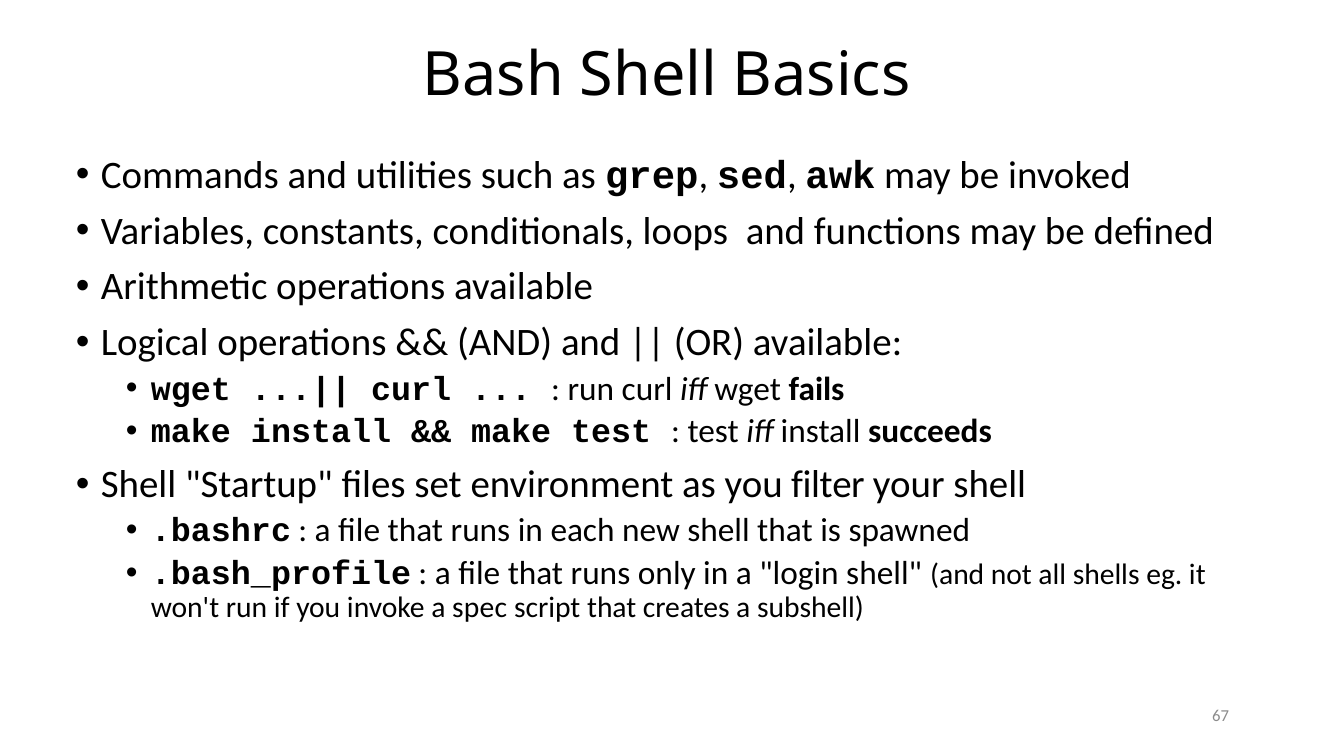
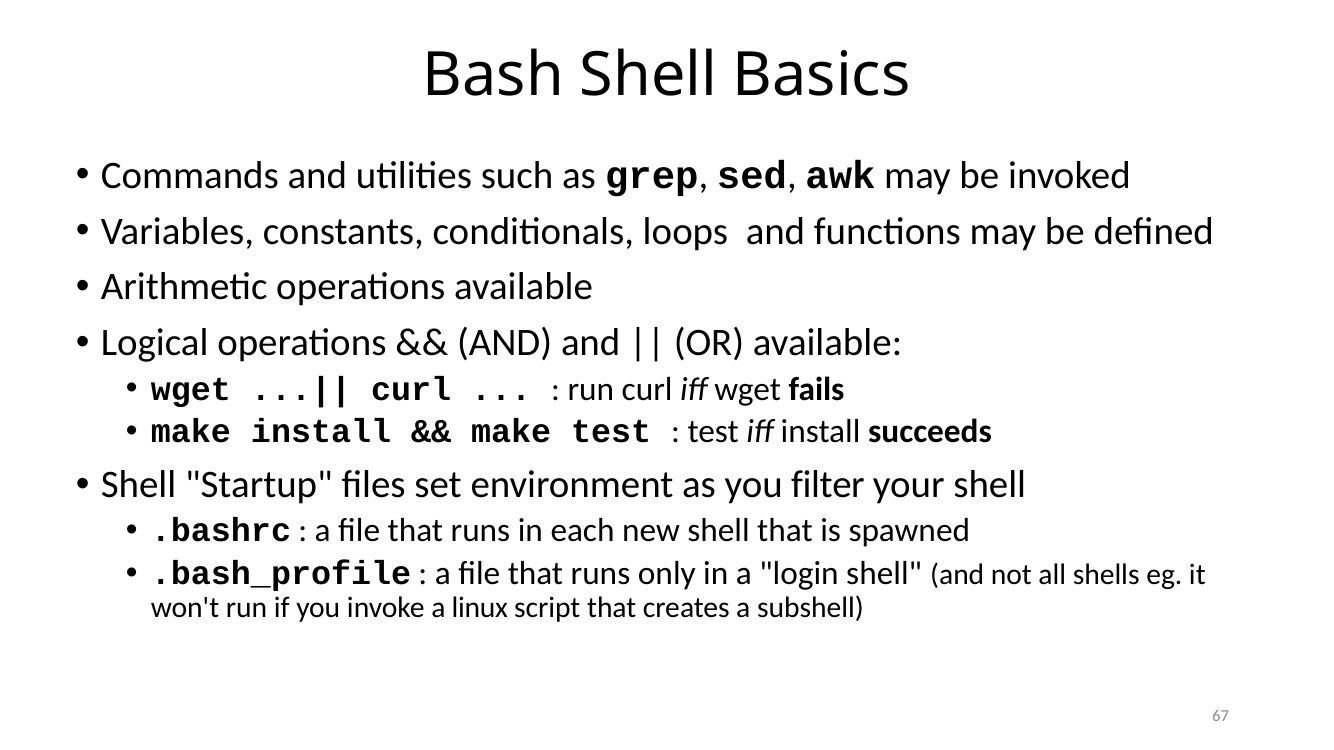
spec: spec -> linux
